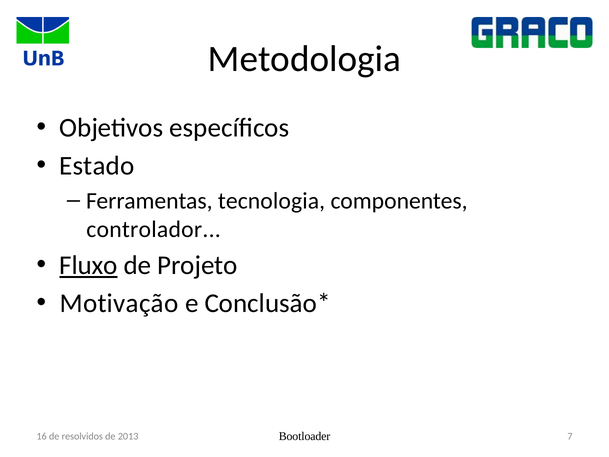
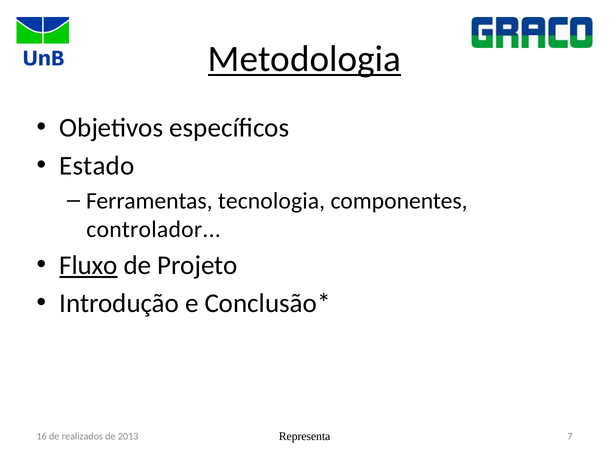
Metodologia underline: none -> present
Motivação: Motivação -> Introdução
Bootloader: Bootloader -> Representa
resolvidos: resolvidos -> realizados
